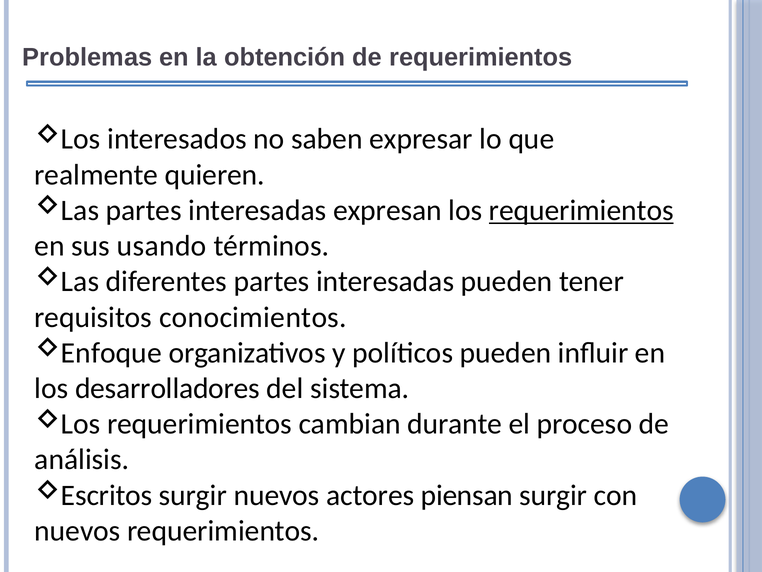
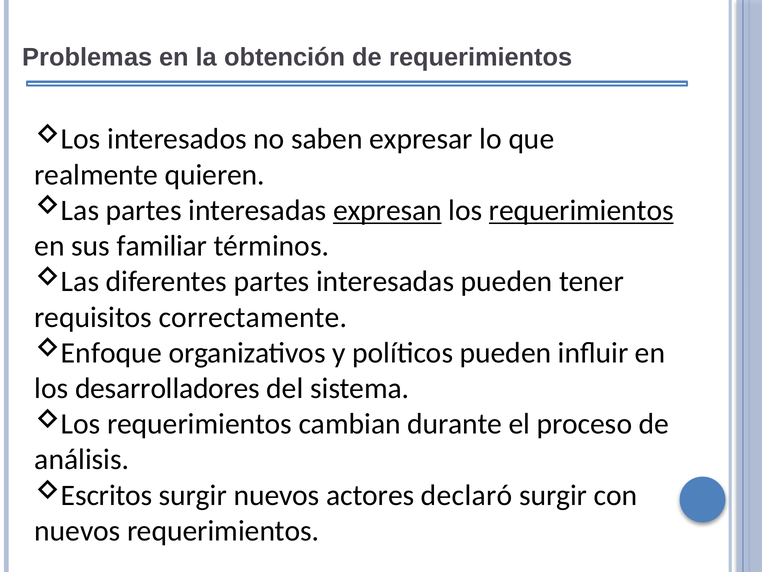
expresan underline: none -> present
usando: usando -> familiar
conocimientos: conocimientos -> correctamente
piensan: piensan -> declaró
